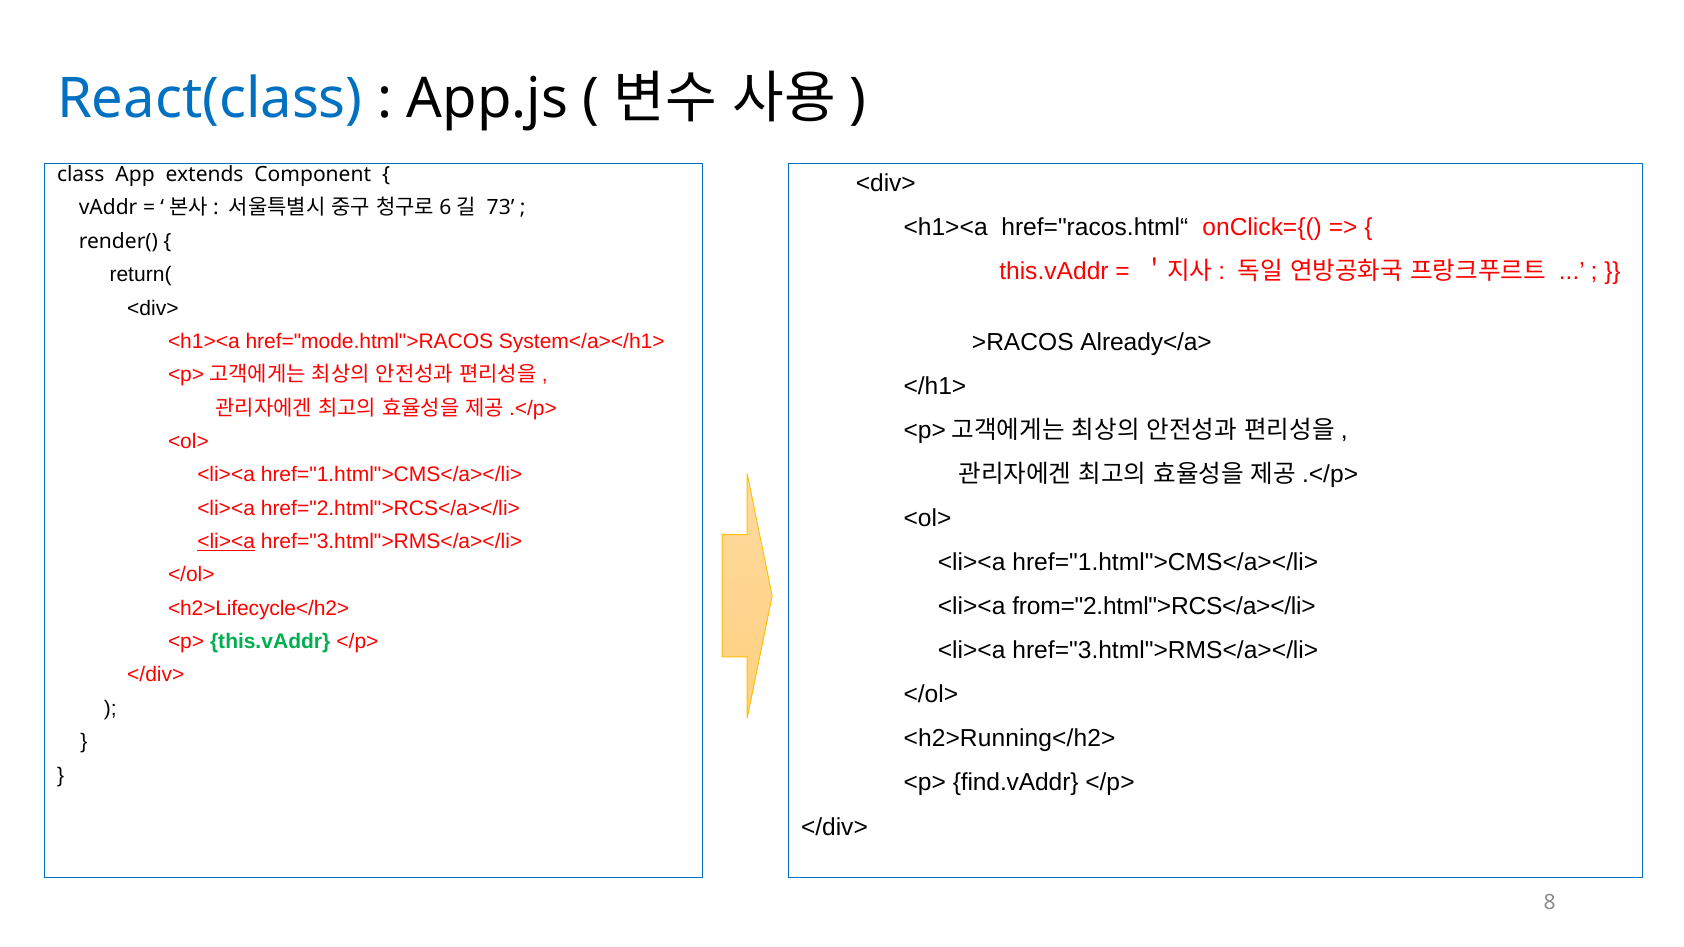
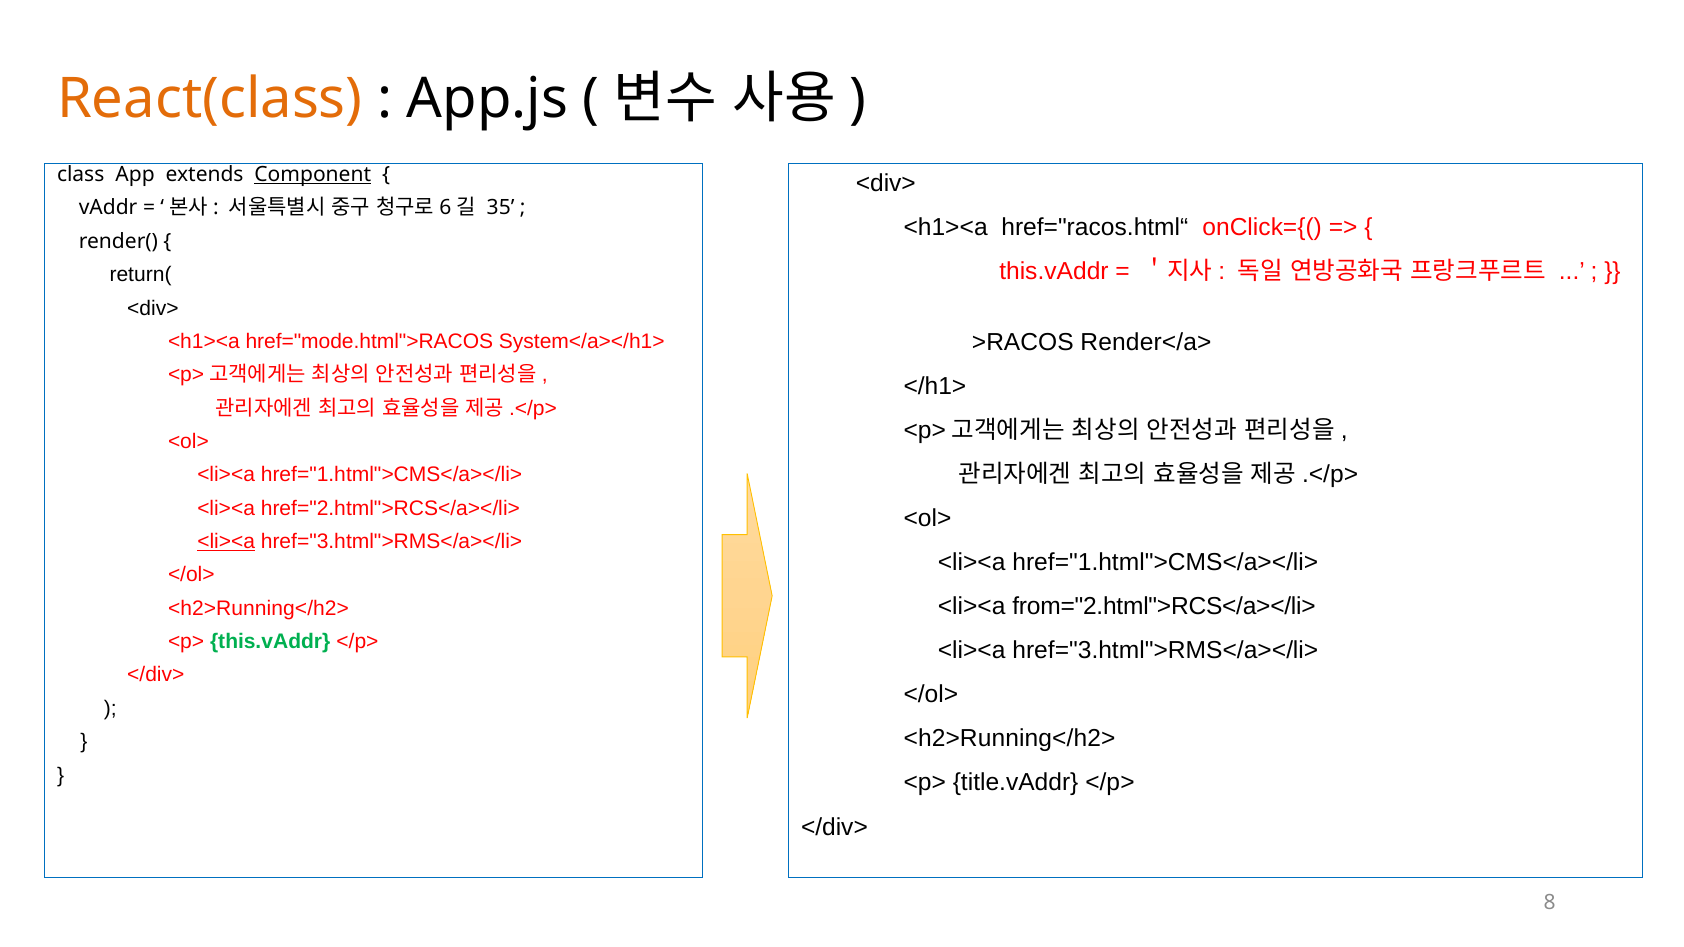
React(class colour: blue -> orange
Component underline: none -> present
73: 73 -> 35
Already</a>: Already</a> -> Render</a>
<h2>Lifecycle</h2> at (259, 608): <h2>Lifecycle</h2> -> <h2>Running</h2>
find.vAddr: find.vAddr -> title.vAddr
